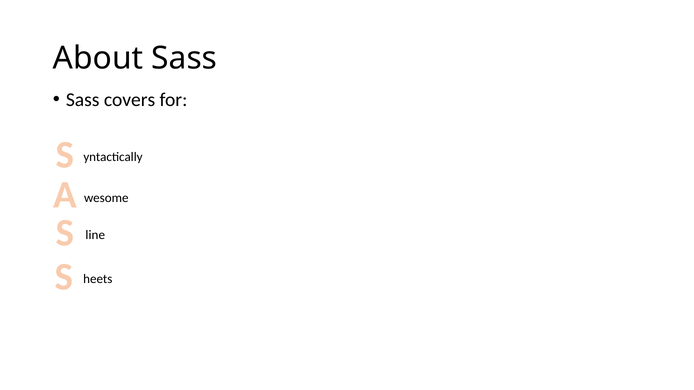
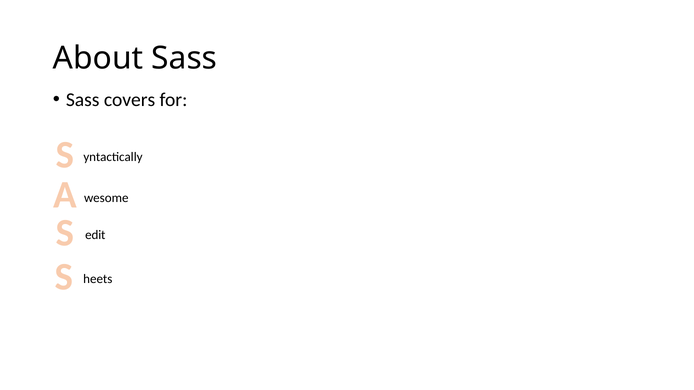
line: line -> edit
